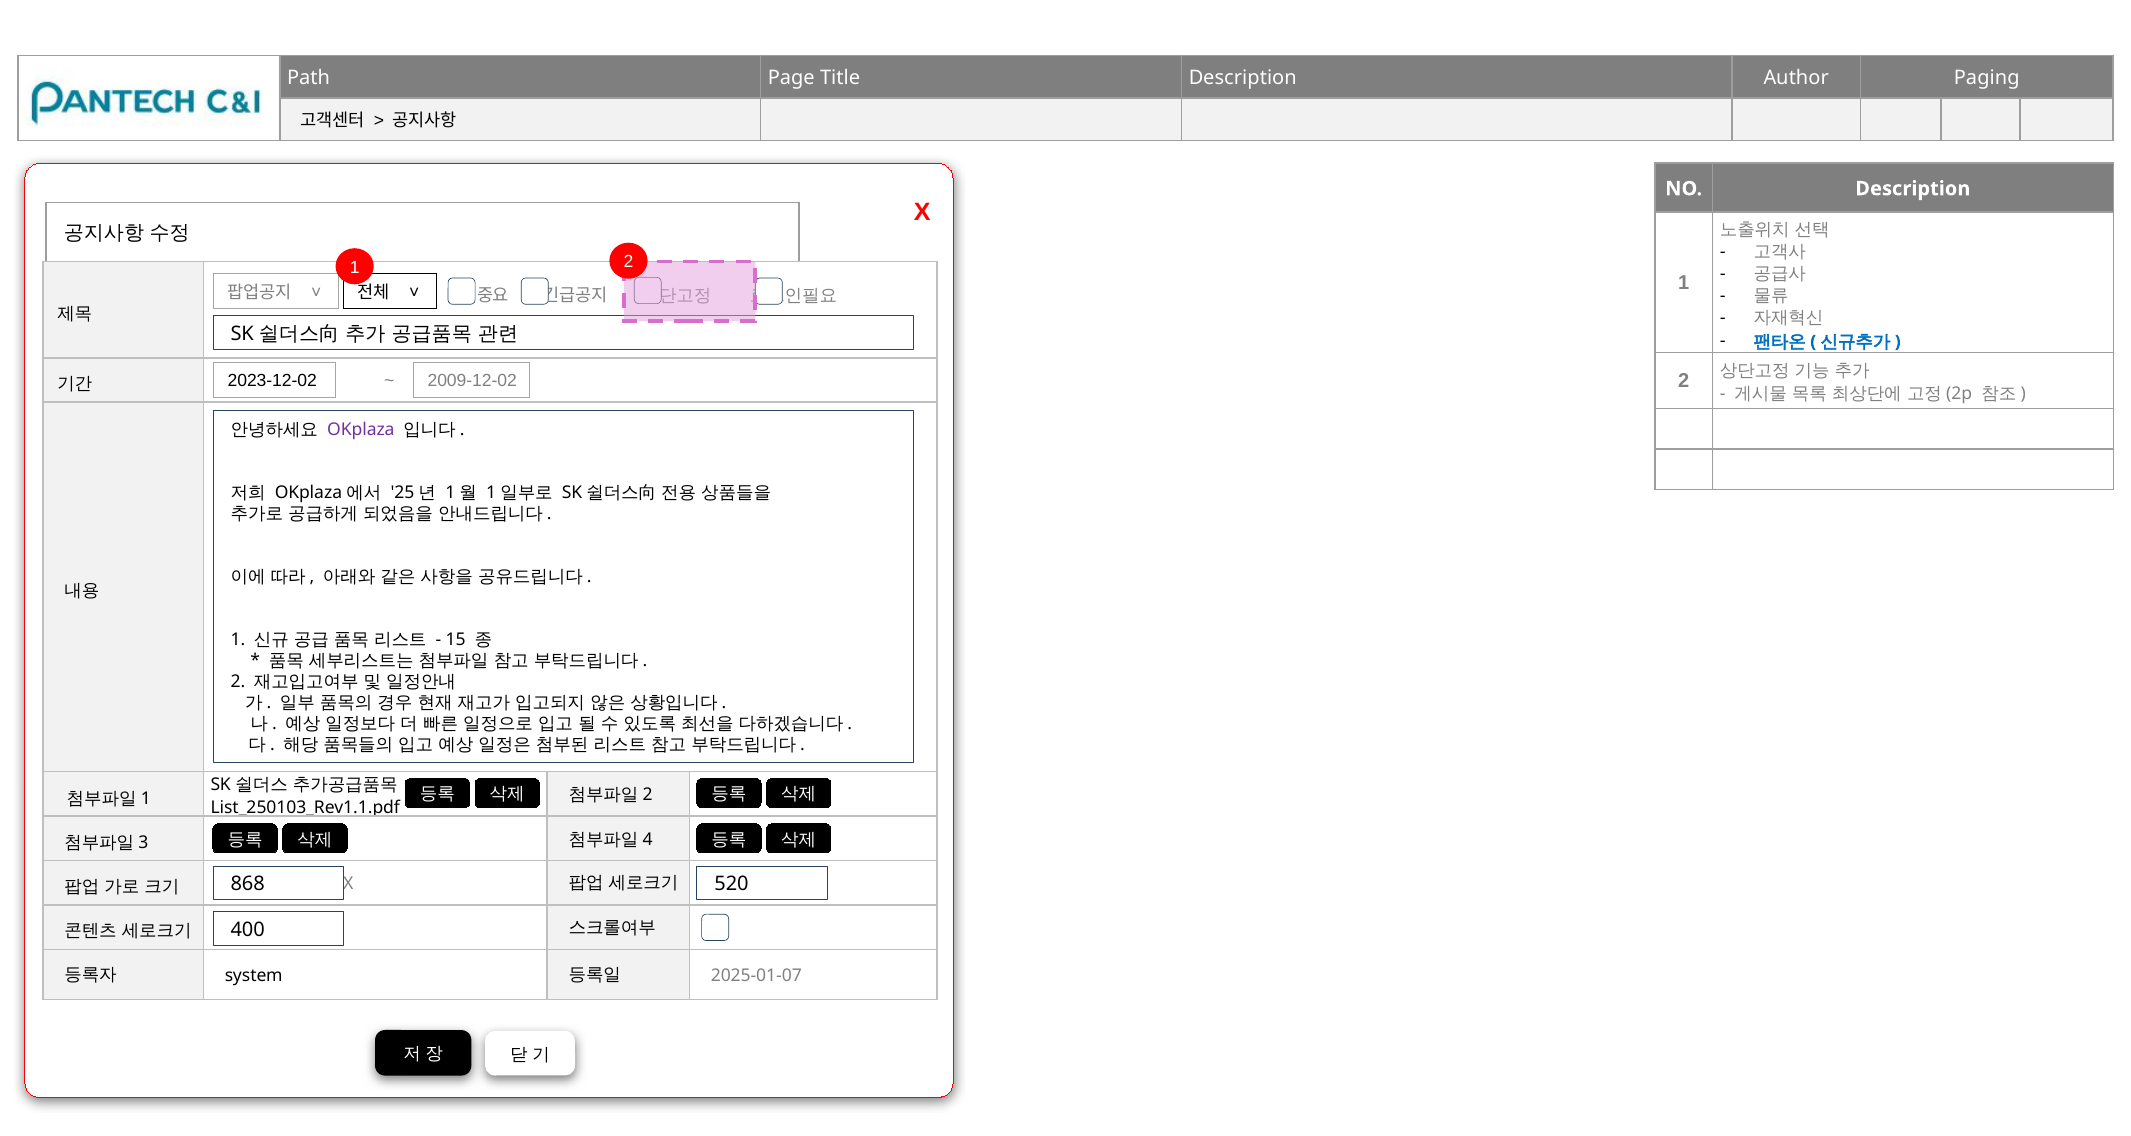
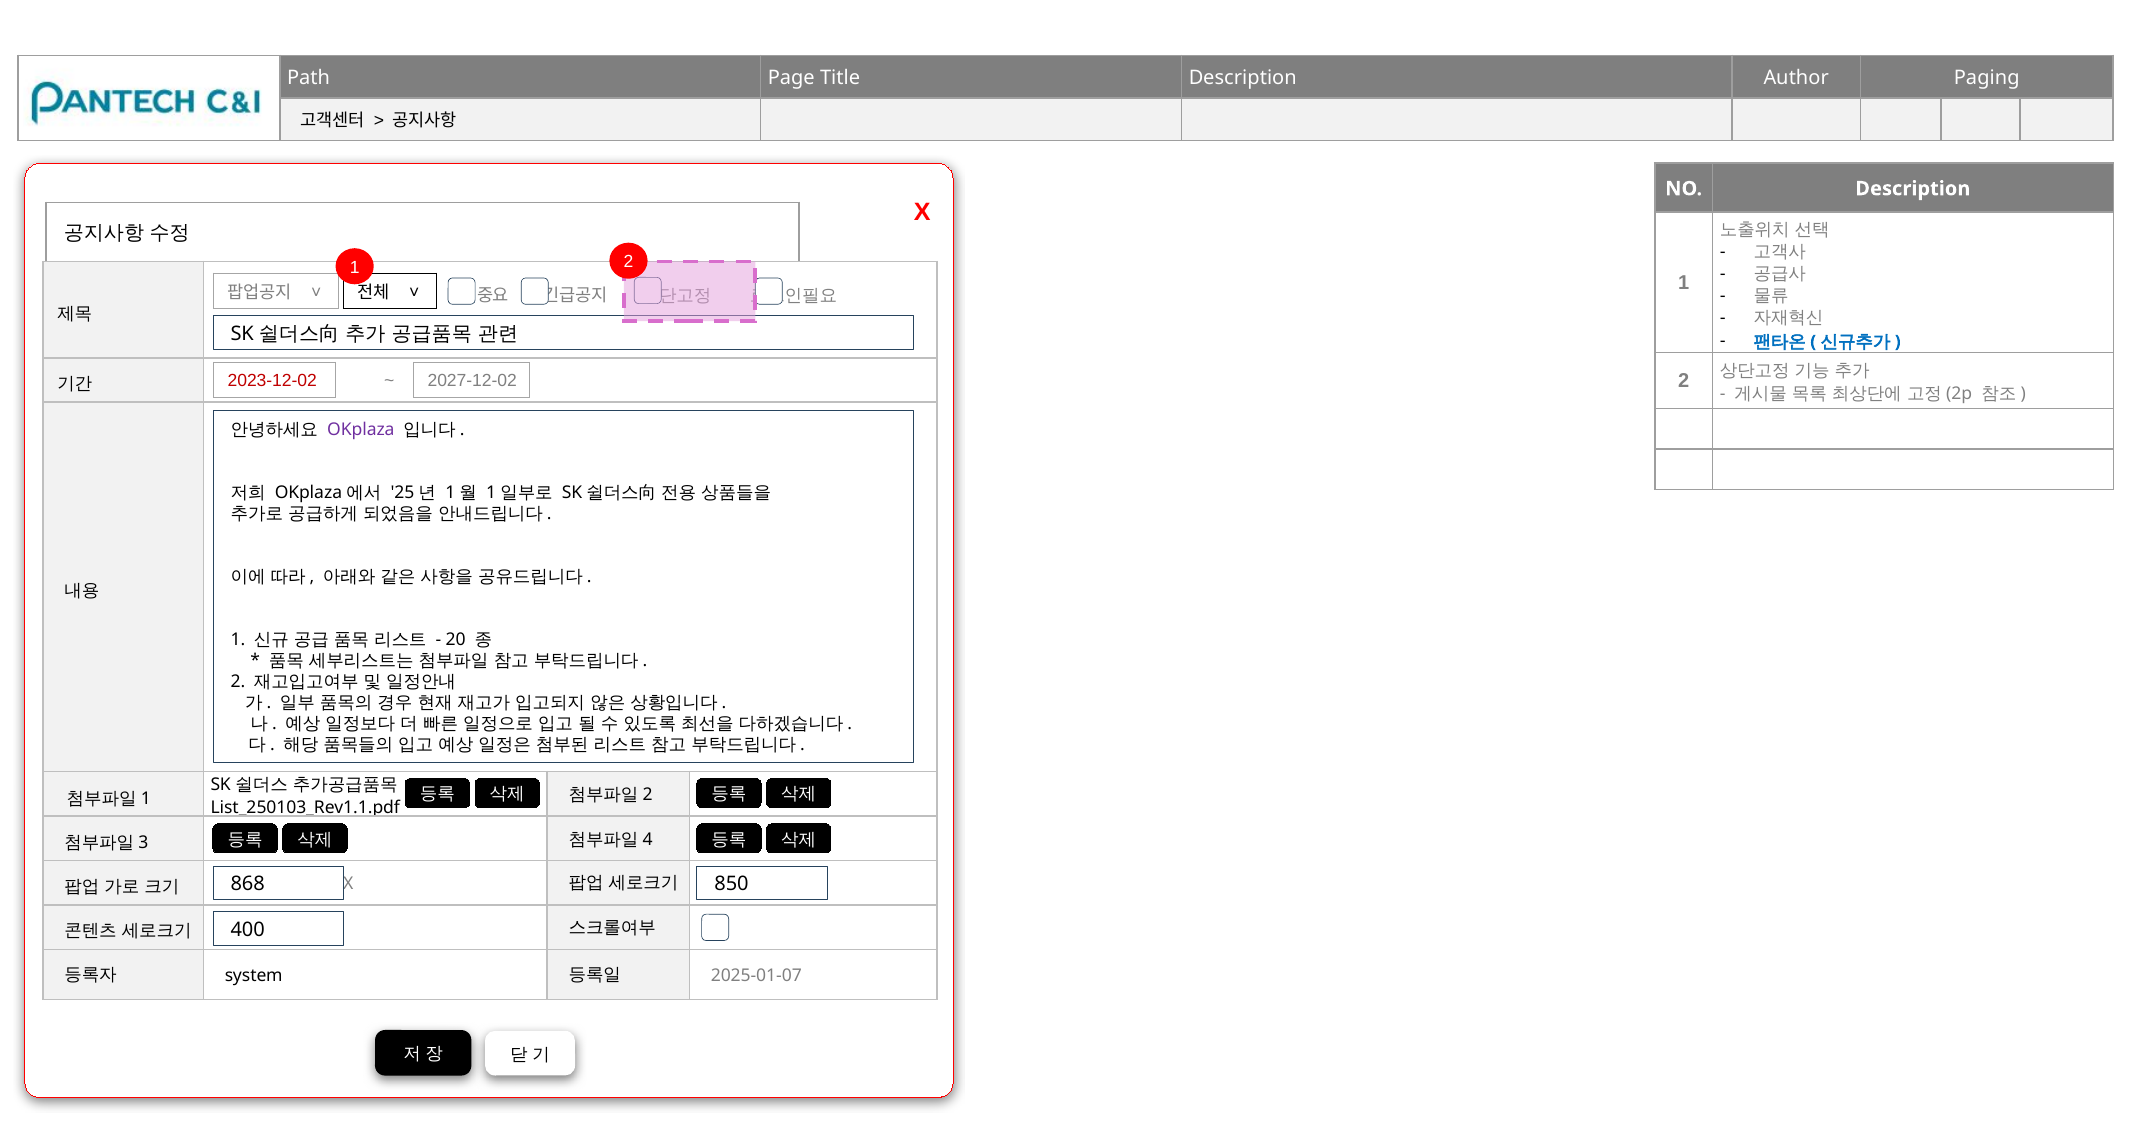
2023-12-02 colour: black -> red
2009-12-02: 2009-12-02 -> 2027-12-02
15: 15 -> 20
520: 520 -> 850
